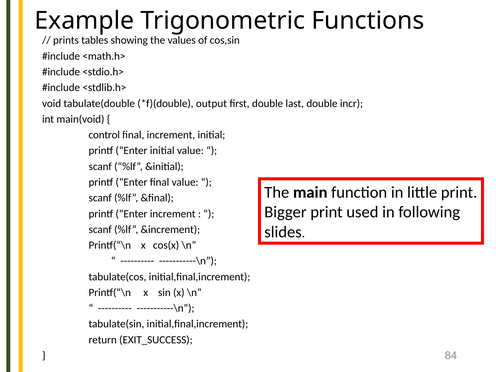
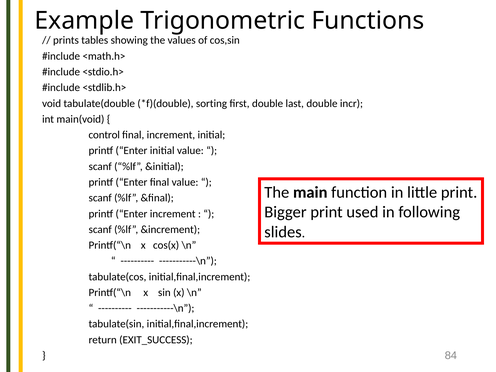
output: output -> sorting
